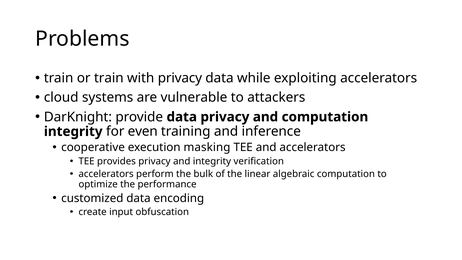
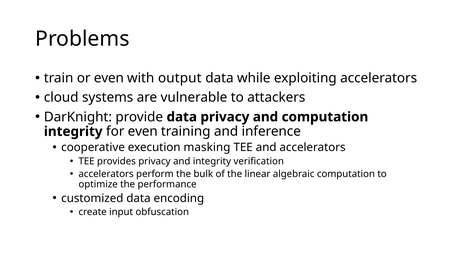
or train: train -> even
with privacy: privacy -> output
